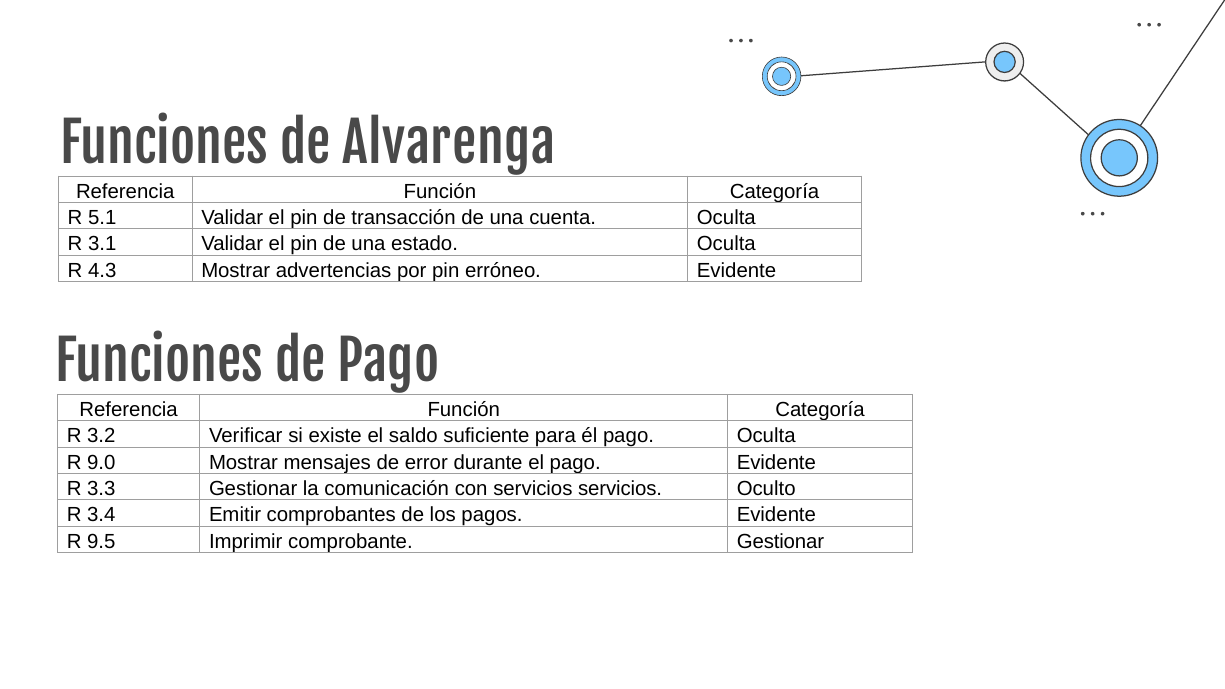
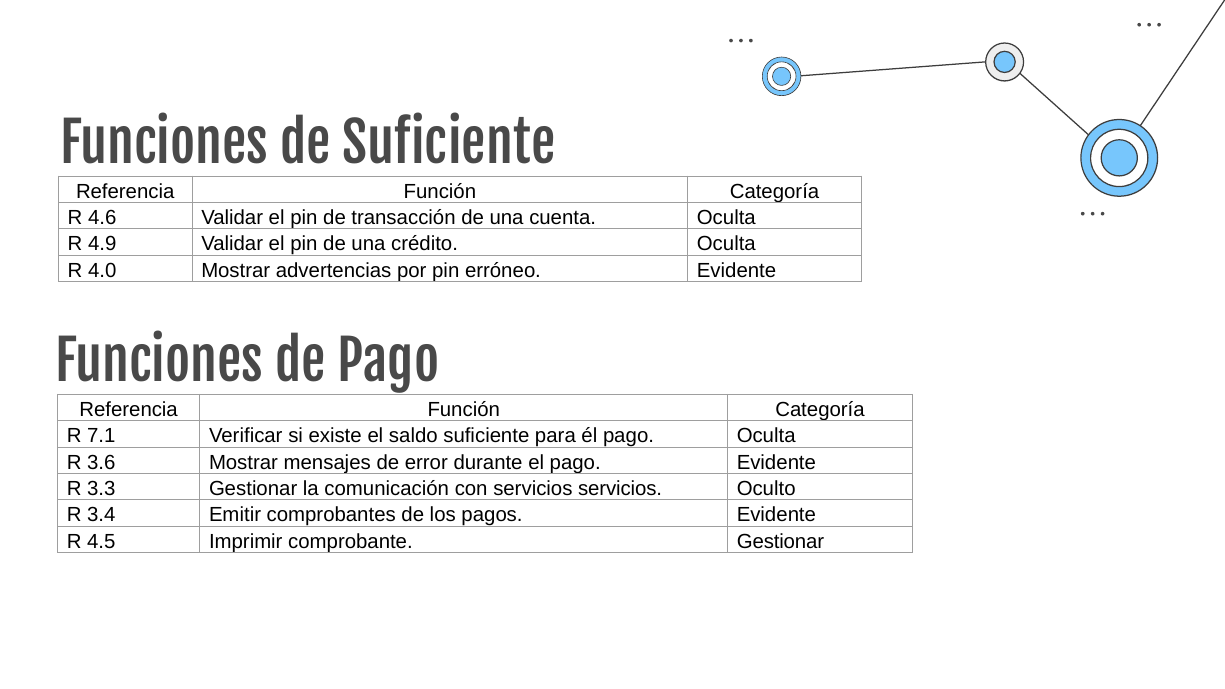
de Alvarenga: Alvarenga -> Suficiente
5.1: 5.1 -> 4.6
3.1: 3.1 -> 4.9
estado: estado -> crédito
4.3: 4.3 -> 4.0
3.2: 3.2 -> 7.1
9.0: 9.0 -> 3.6
9.5: 9.5 -> 4.5
